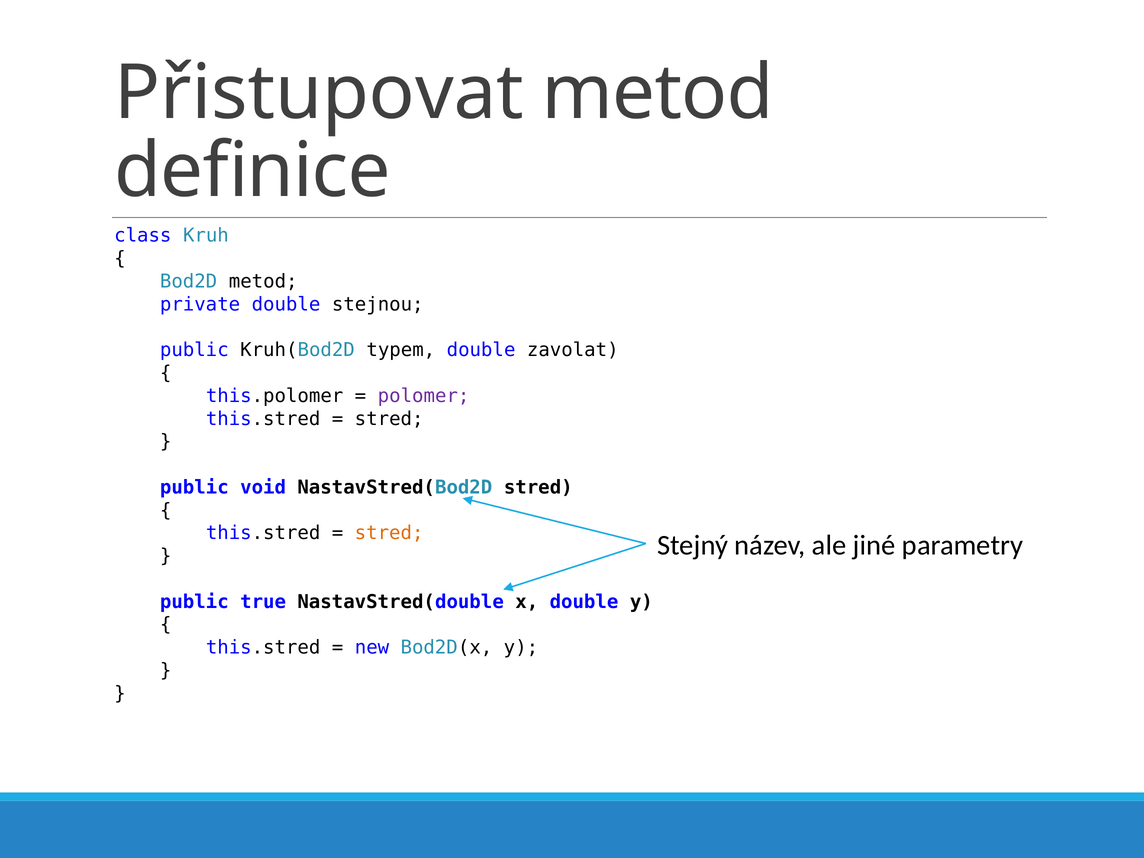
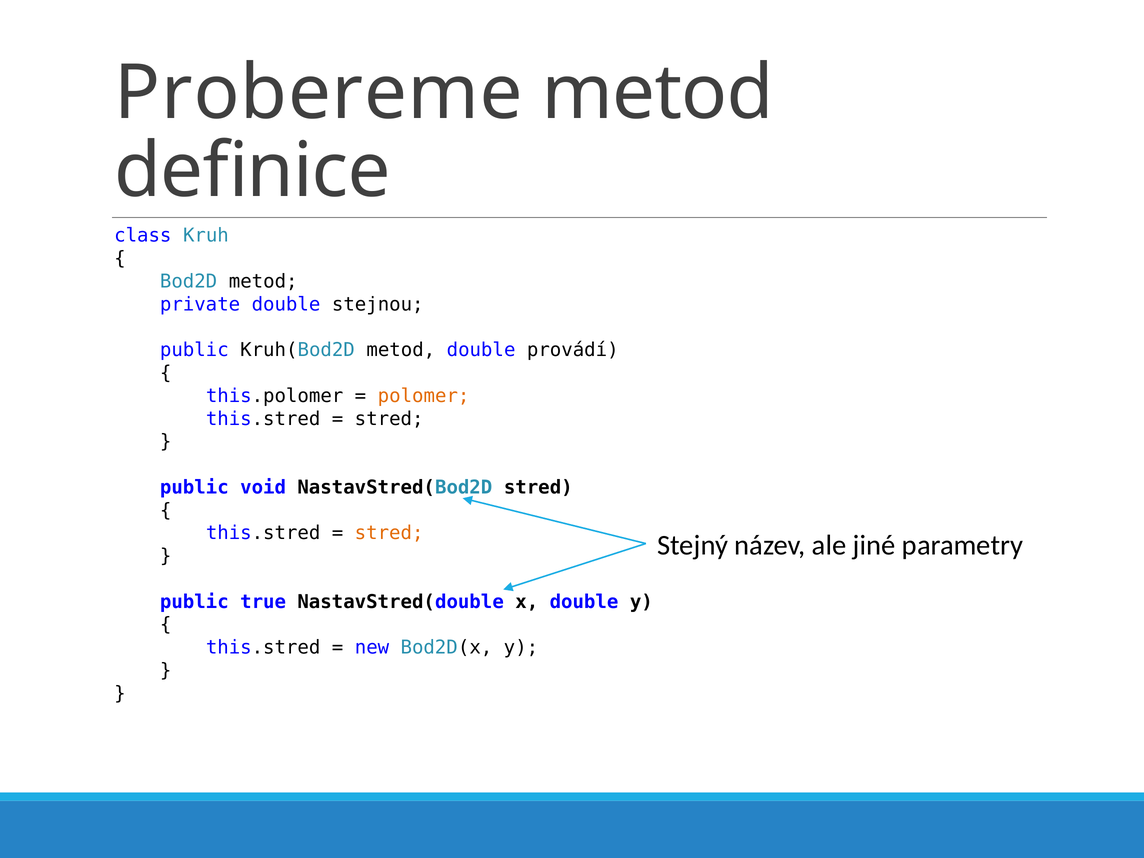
Přistupovat: Přistupovat -> Probereme
Kruh(Bod2D typem: typem -> metod
zavolat: zavolat -> provádí
polomer colour: purple -> orange
